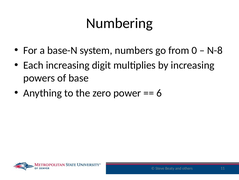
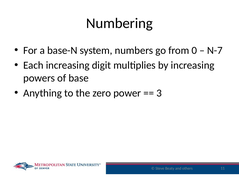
N-8: N-8 -> N-7
6: 6 -> 3
